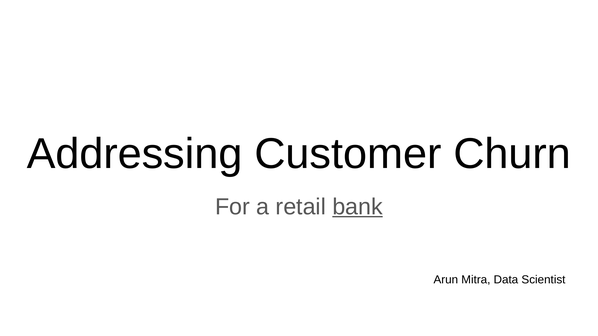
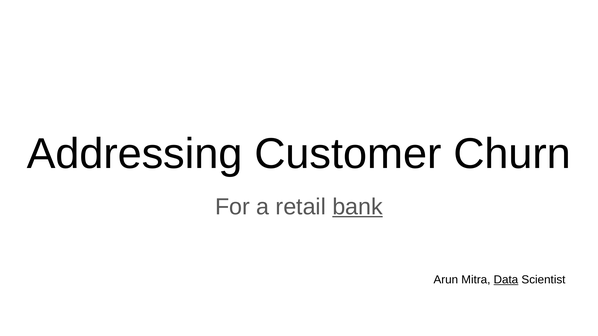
Data underline: none -> present
